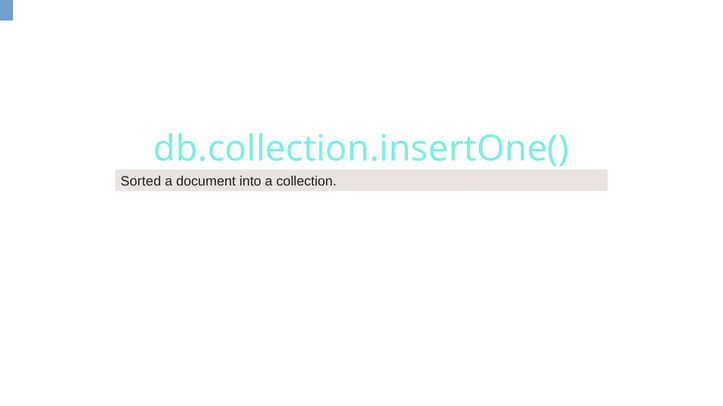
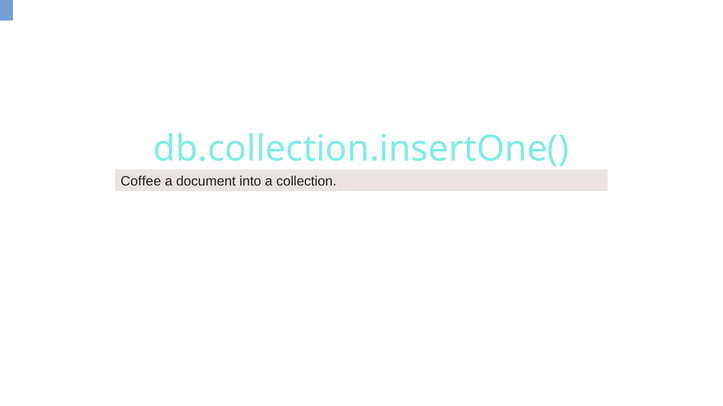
Sorted: Sorted -> Coffee
